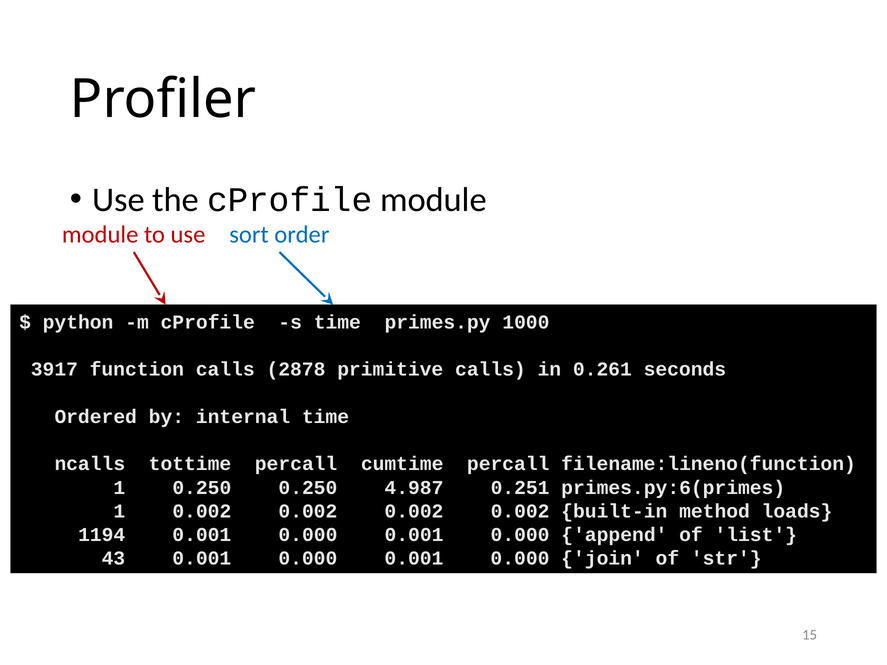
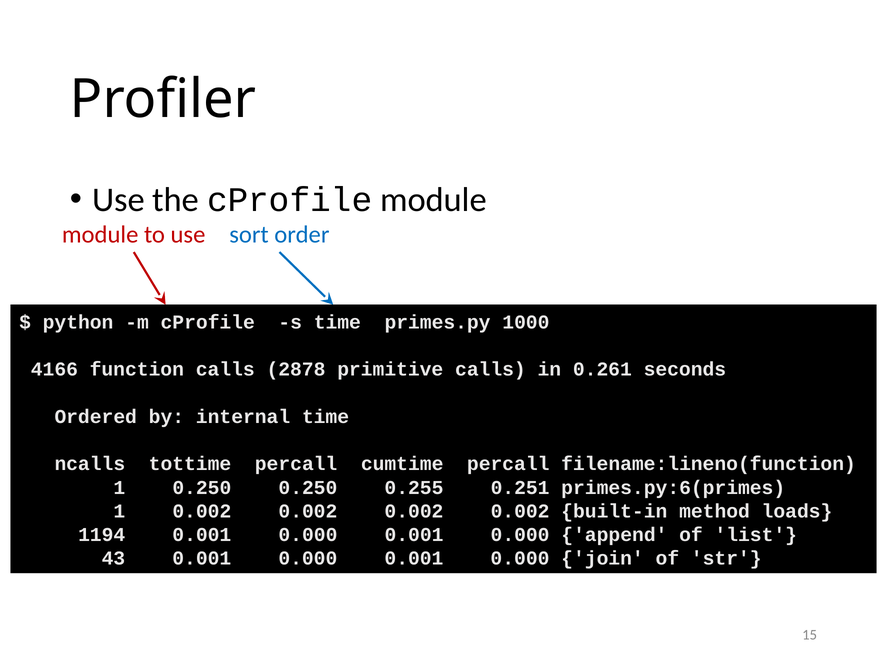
3917: 3917 -> 4166
4.987: 4.987 -> 0.255
